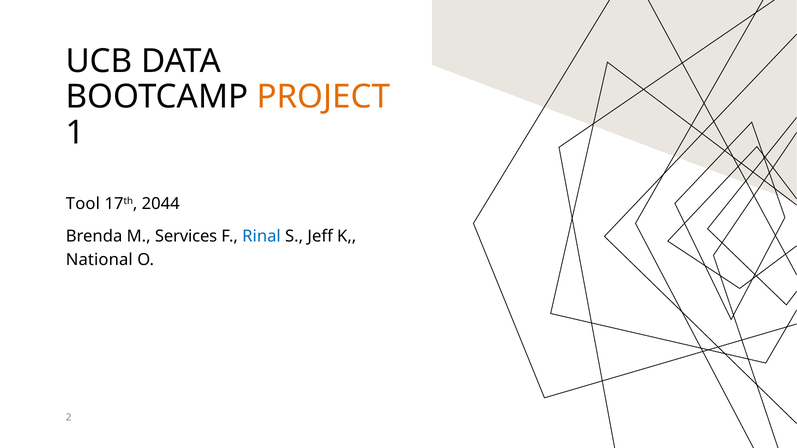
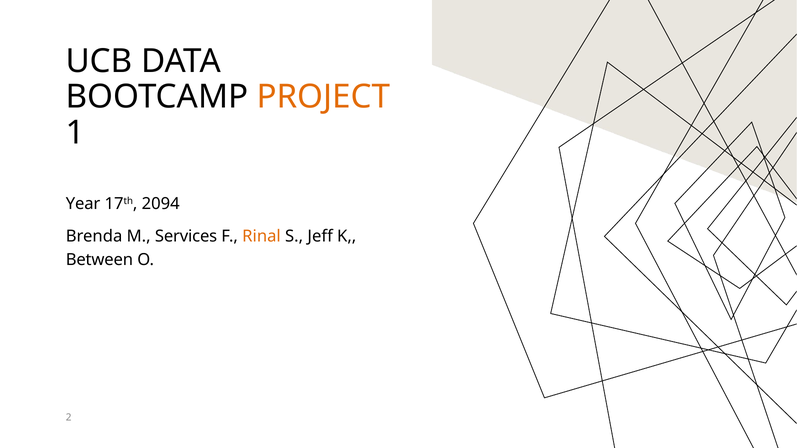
Tool: Tool -> Year
2044: 2044 -> 2094
Rinal colour: blue -> orange
National: National -> Between
